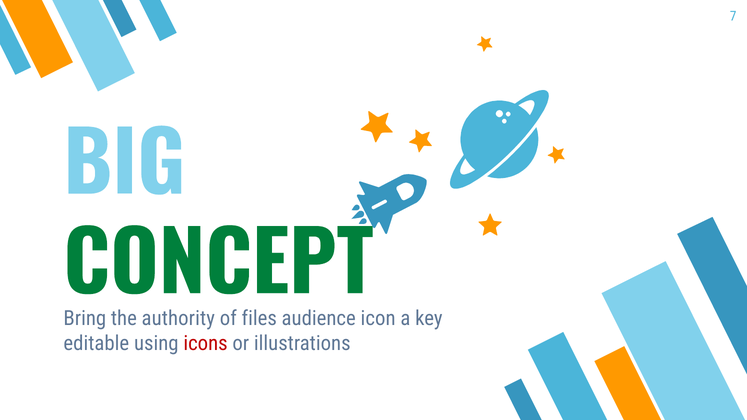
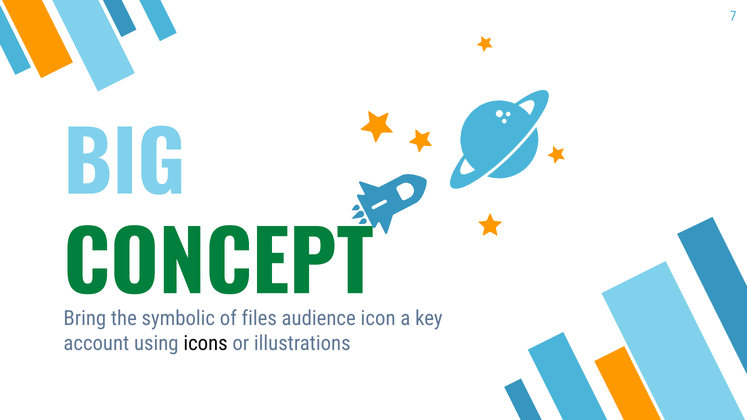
authority: authority -> symbolic
editable: editable -> account
icons colour: red -> black
